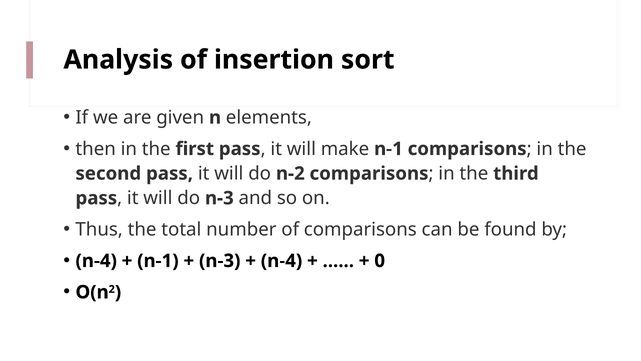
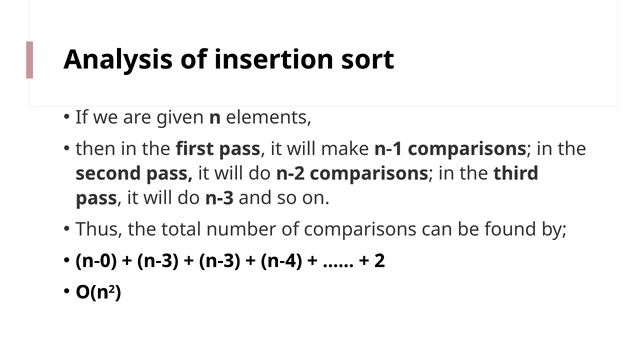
n-4 at (96, 261): n-4 -> n-0
n-1 at (158, 261): n-1 -> n-3
0 at (380, 261): 0 -> 2
